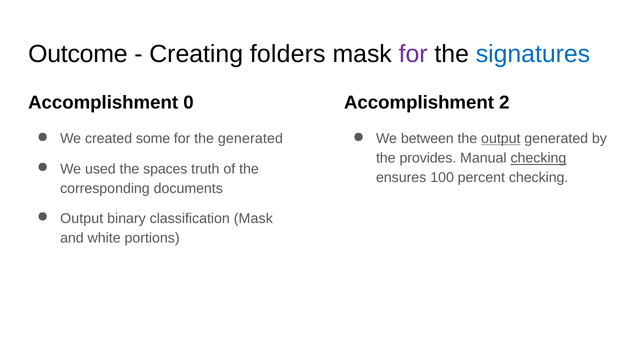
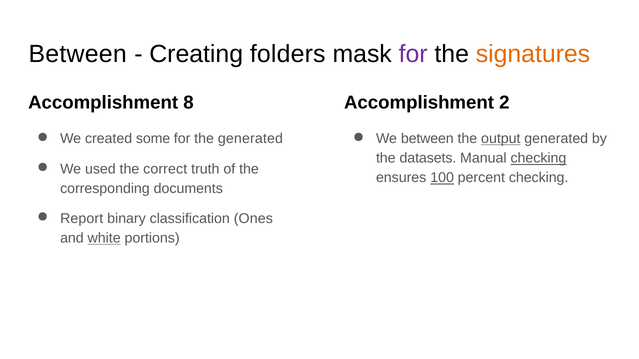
Outcome at (78, 54): Outcome -> Between
signatures colour: blue -> orange
0: 0 -> 8
provides: provides -> datasets
spaces: spaces -> correct
100 underline: none -> present
Output at (82, 219): Output -> Report
classification Mask: Mask -> Ones
white underline: none -> present
